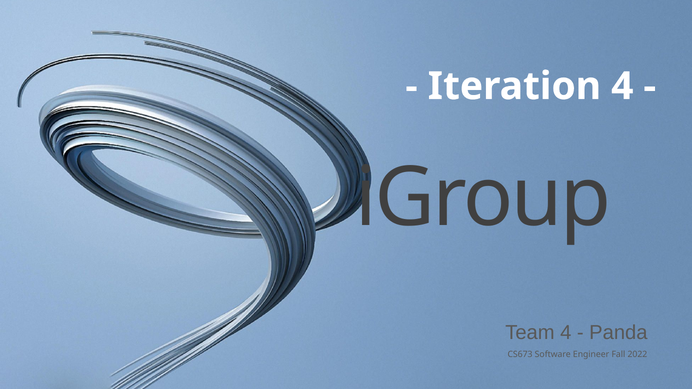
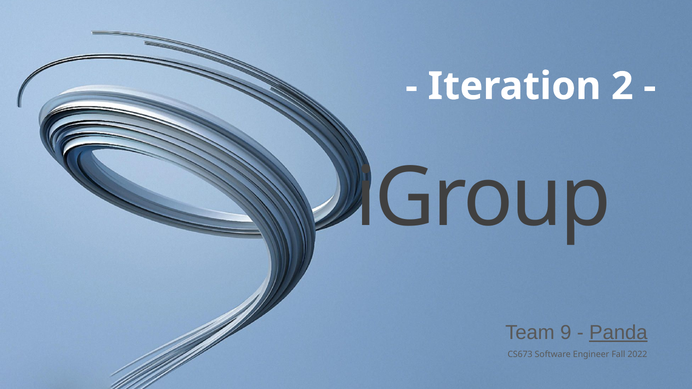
Iteration 4: 4 -> 2
Team 4: 4 -> 9
Panda underline: none -> present
